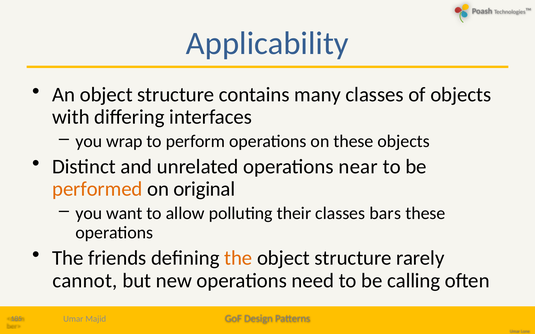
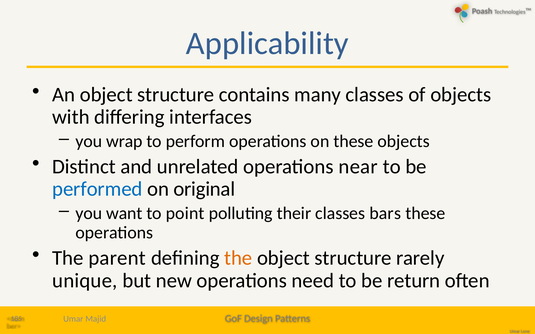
performed colour: orange -> blue
allow: allow -> point
friends: friends -> parent
cannot: cannot -> unique
calling: calling -> return
